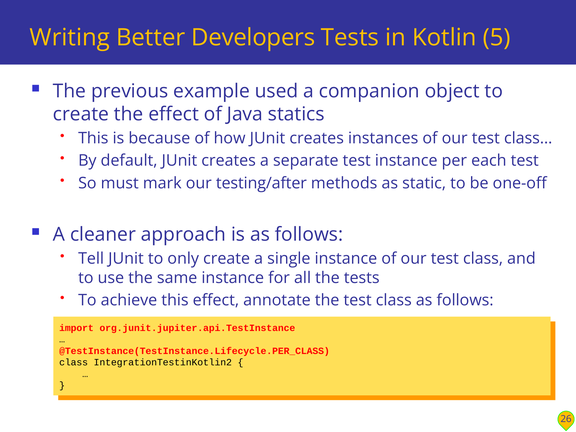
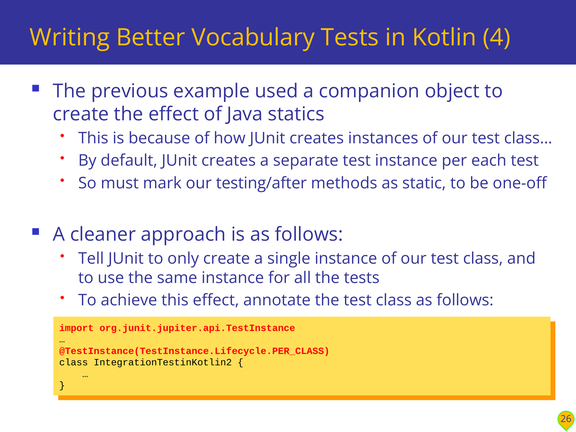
Developers: Developers -> Vocabulary
5: 5 -> 4
